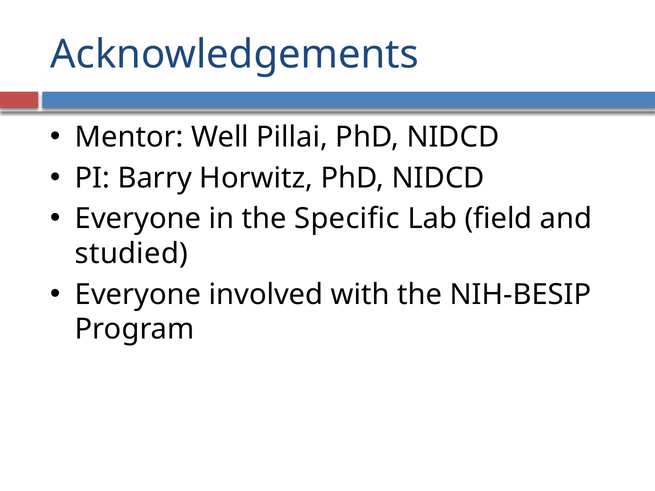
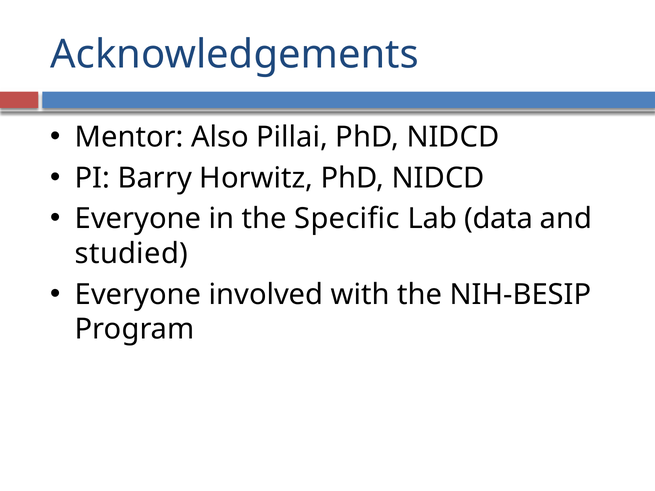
Well: Well -> Also
field: field -> data
